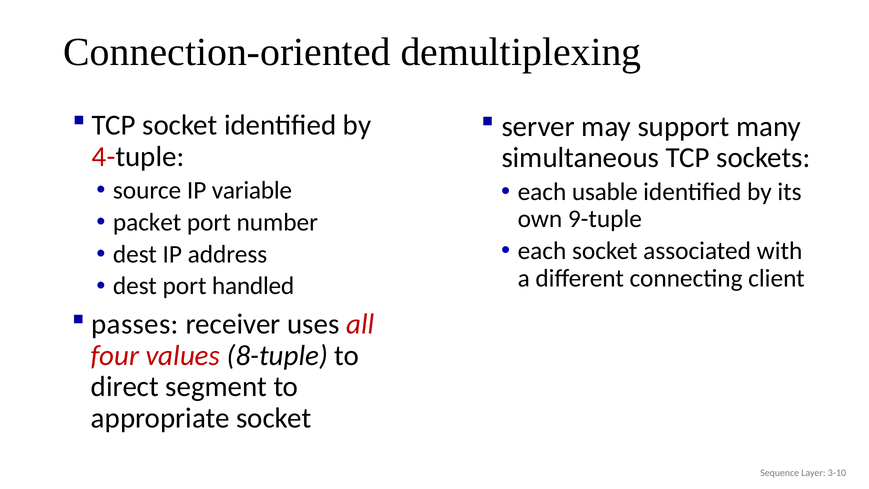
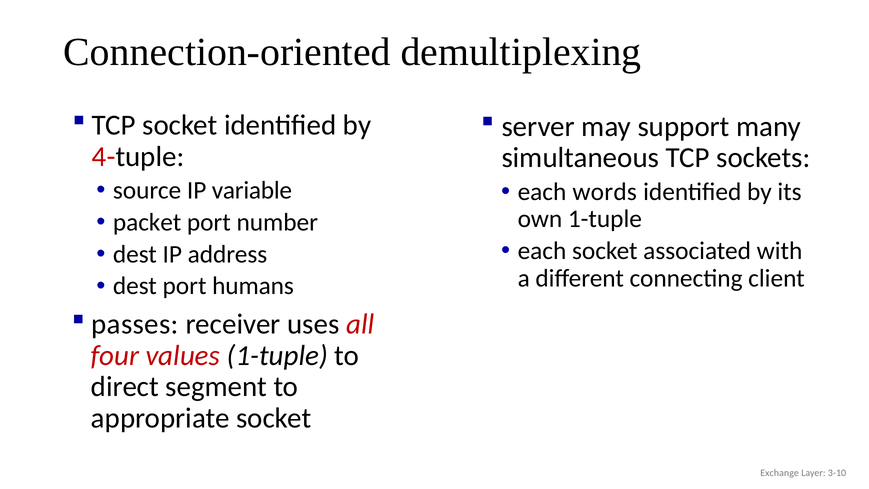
usable: usable -> words
own 9-tuple: 9-tuple -> 1-tuple
handled: handled -> humans
values 8-tuple: 8-tuple -> 1-tuple
Sequence: Sequence -> Exchange
